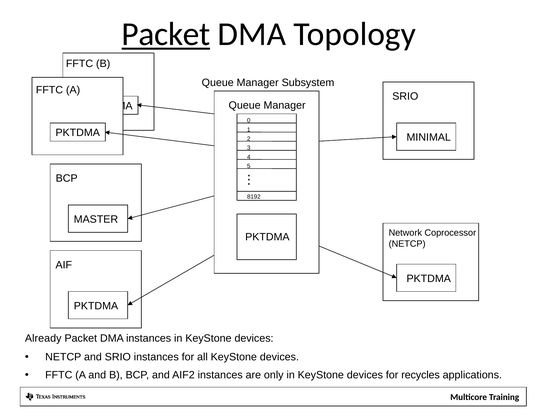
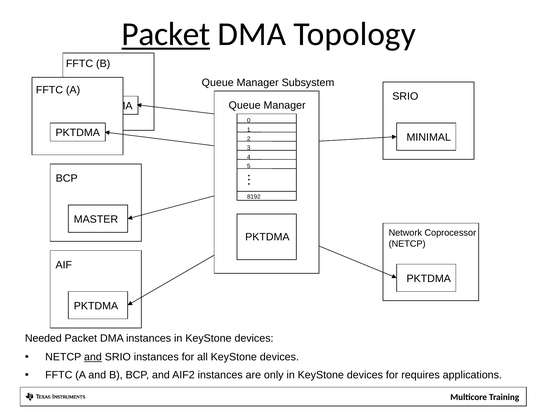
Already: Already -> Needed
and at (93, 357) underline: none -> present
recycles: recycles -> requires
